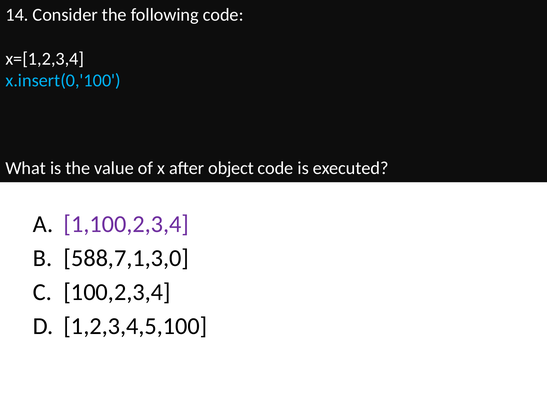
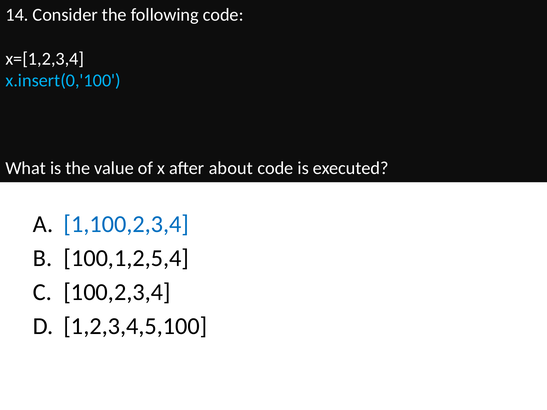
object: object -> about
1,100,2,3,4 colour: purple -> blue
588,7,1,3,0: 588,7,1,3,0 -> 100,1,2,5,4
